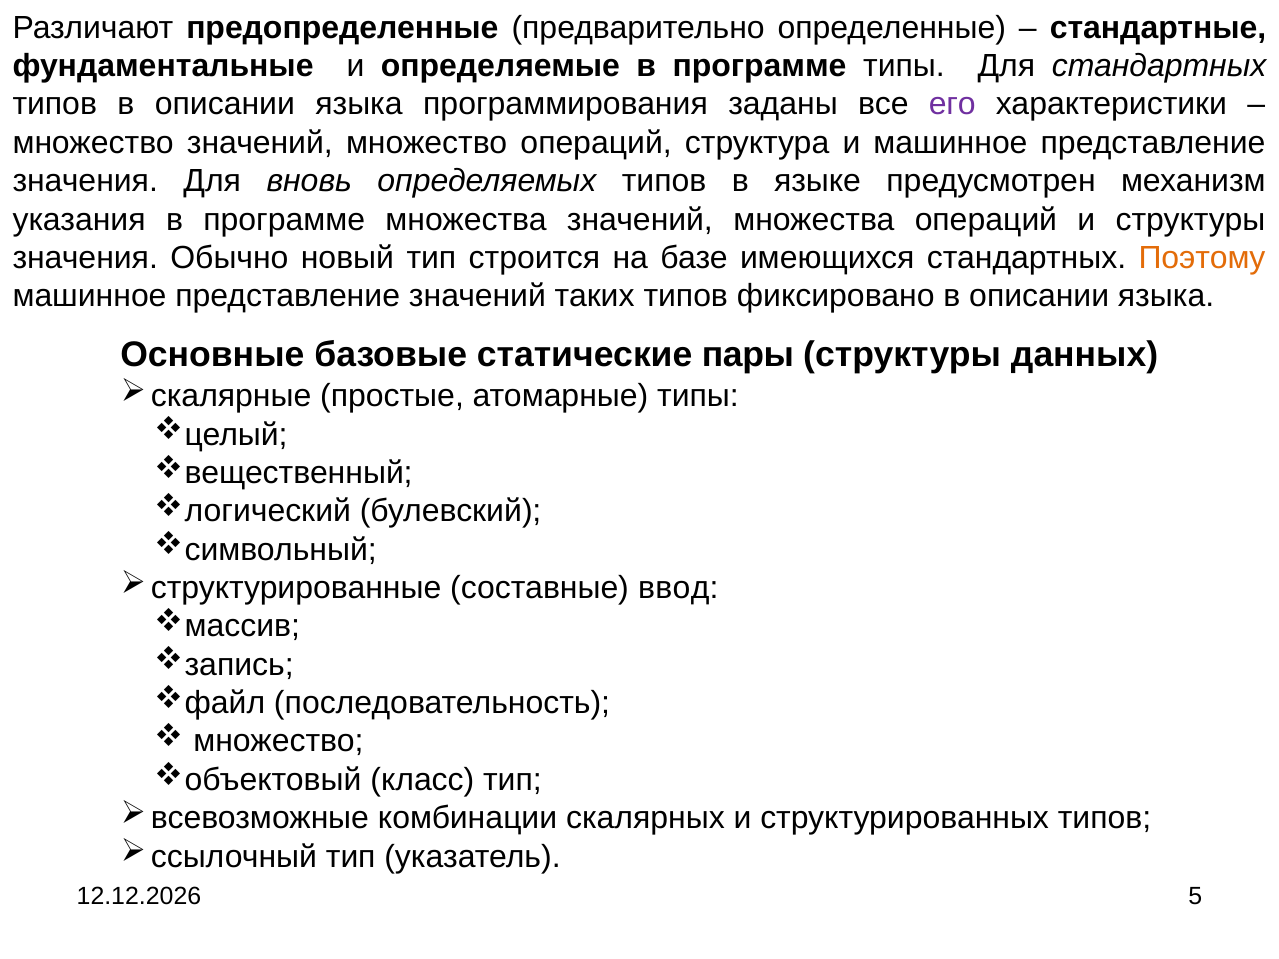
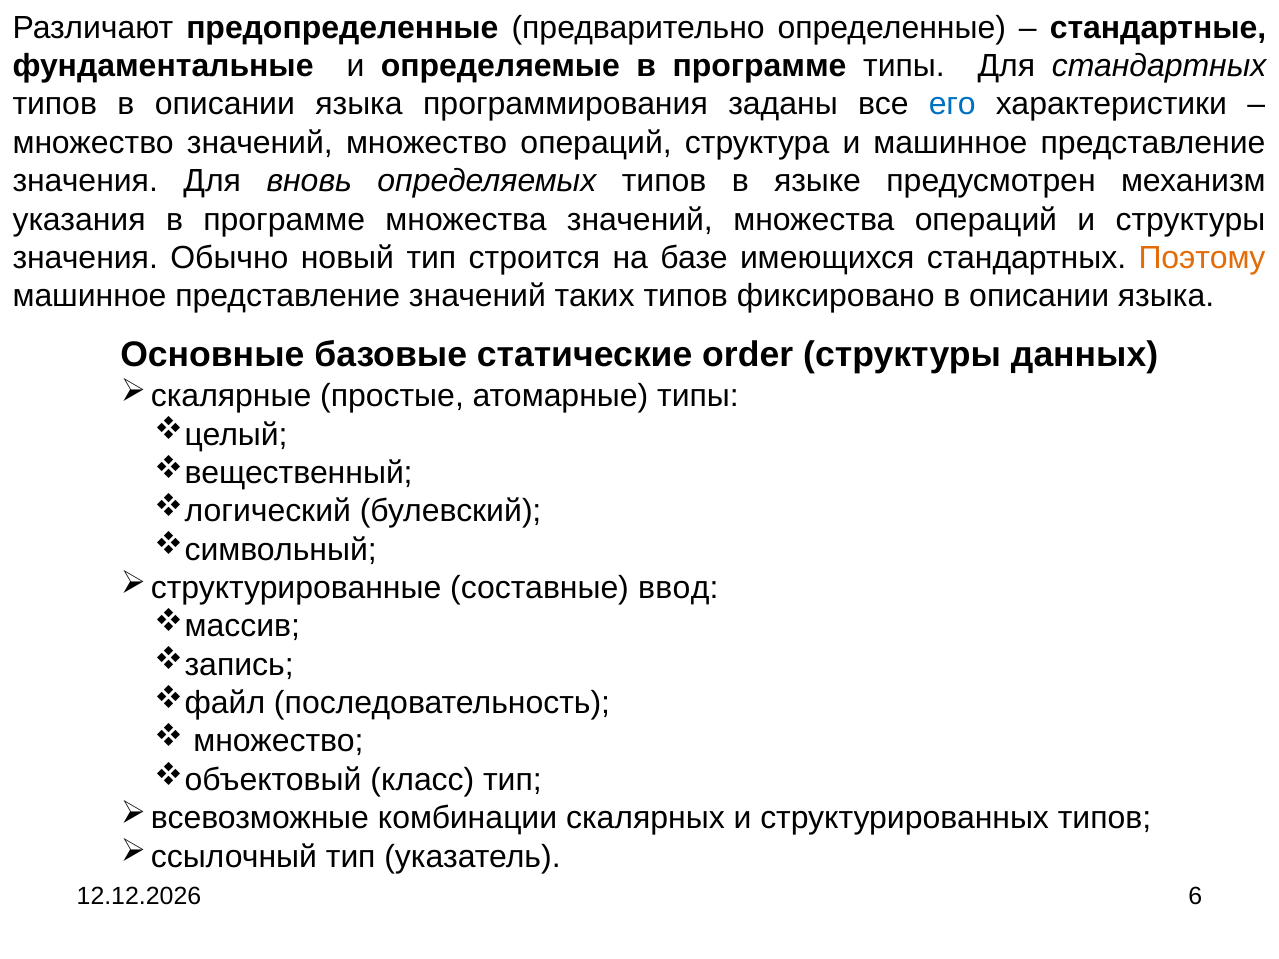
его colour: purple -> blue
пары: пары -> order
5: 5 -> 6
